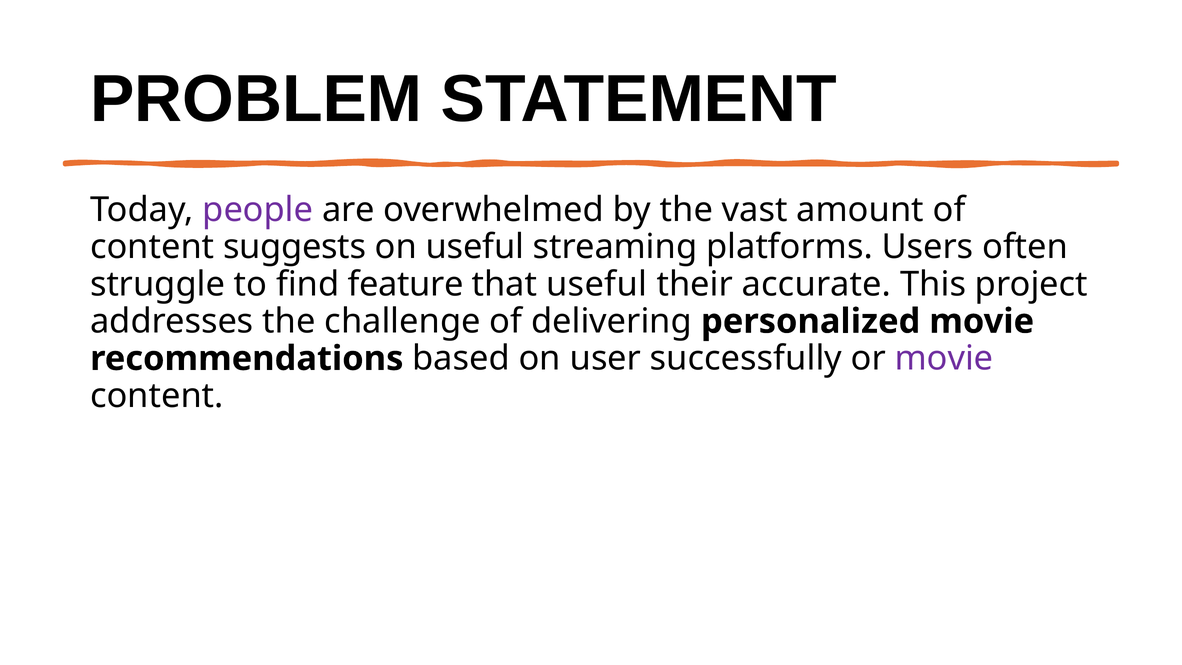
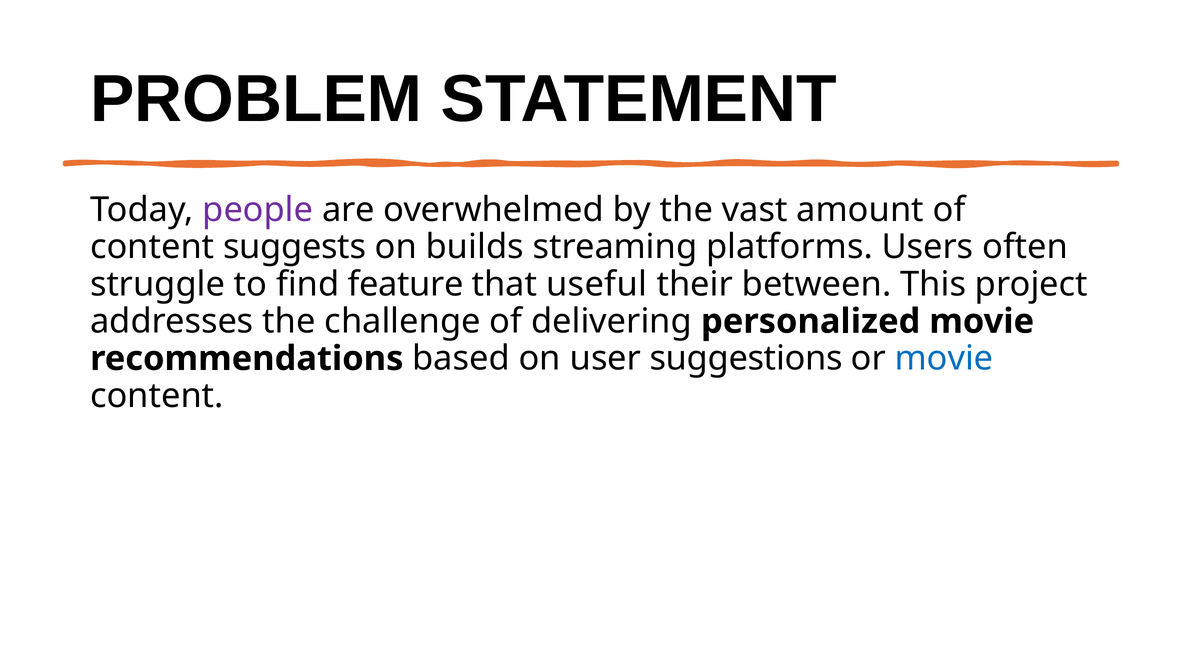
on useful: useful -> builds
accurate: accurate -> between
successfully: successfully -> suggestions
movie at (944, 359) colour: purple -> blue
